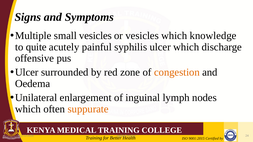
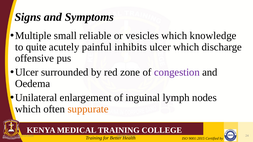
small vesicles: vesicles -> reliable
syphilis: syphilis -> inhibits
congestion colour: orange -> purple
